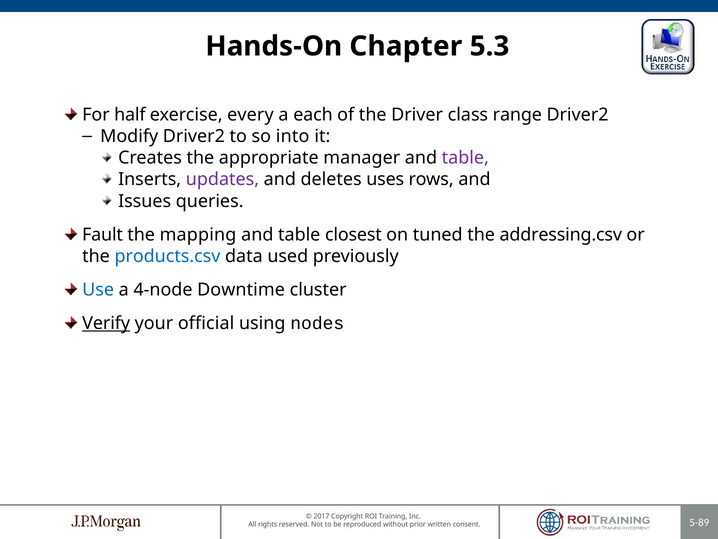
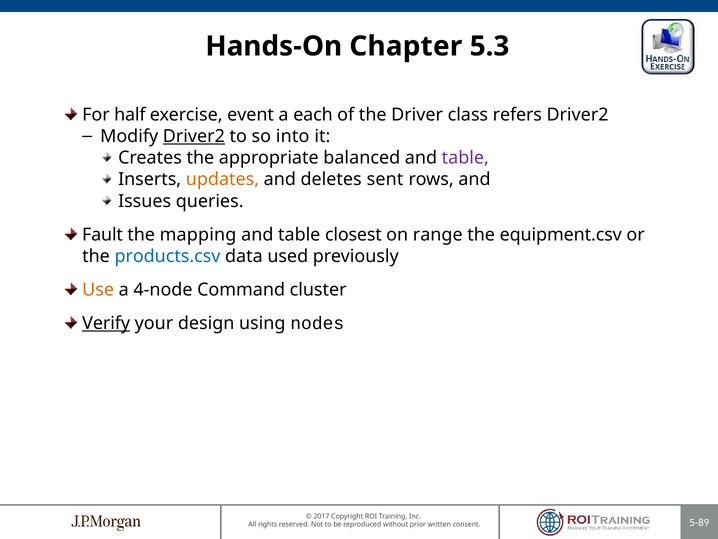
every: every -> event
range: range -> refers
Driver2 at (194, 136) underline: none -> present
manager: manager -> balanced
updates colour: purple -> orange
uses: uses -> sent
tuned: tuned -> range
addressing.csv: addressing.csv -> equipment.csv
Use colour: blue -> orange
Downtime: Downtime -> Command
official: official -> design
